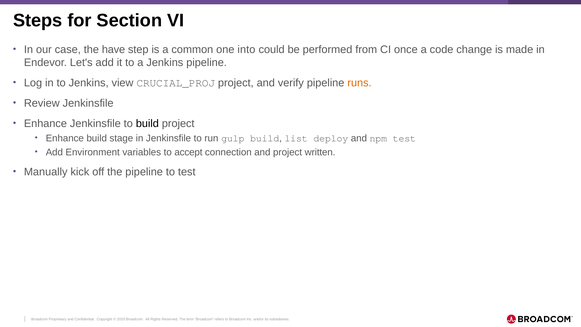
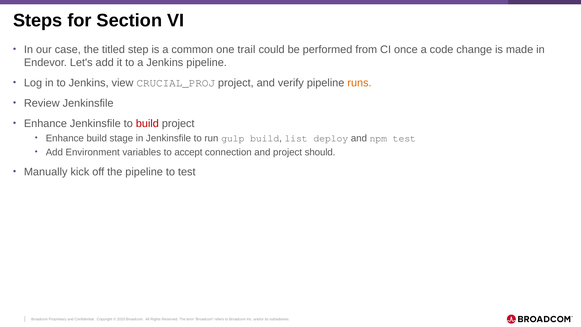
have: have -> titled
into: into -> trail
build at (147, 123) colour: black -> red
written: written -> should
